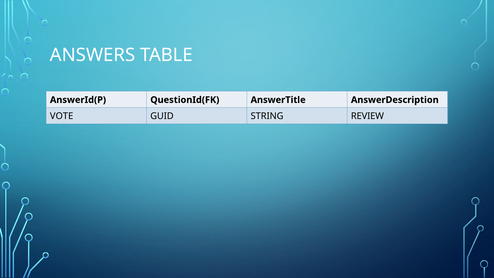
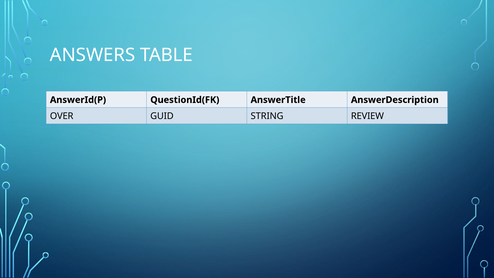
VOTE: VOTE -> OVER
